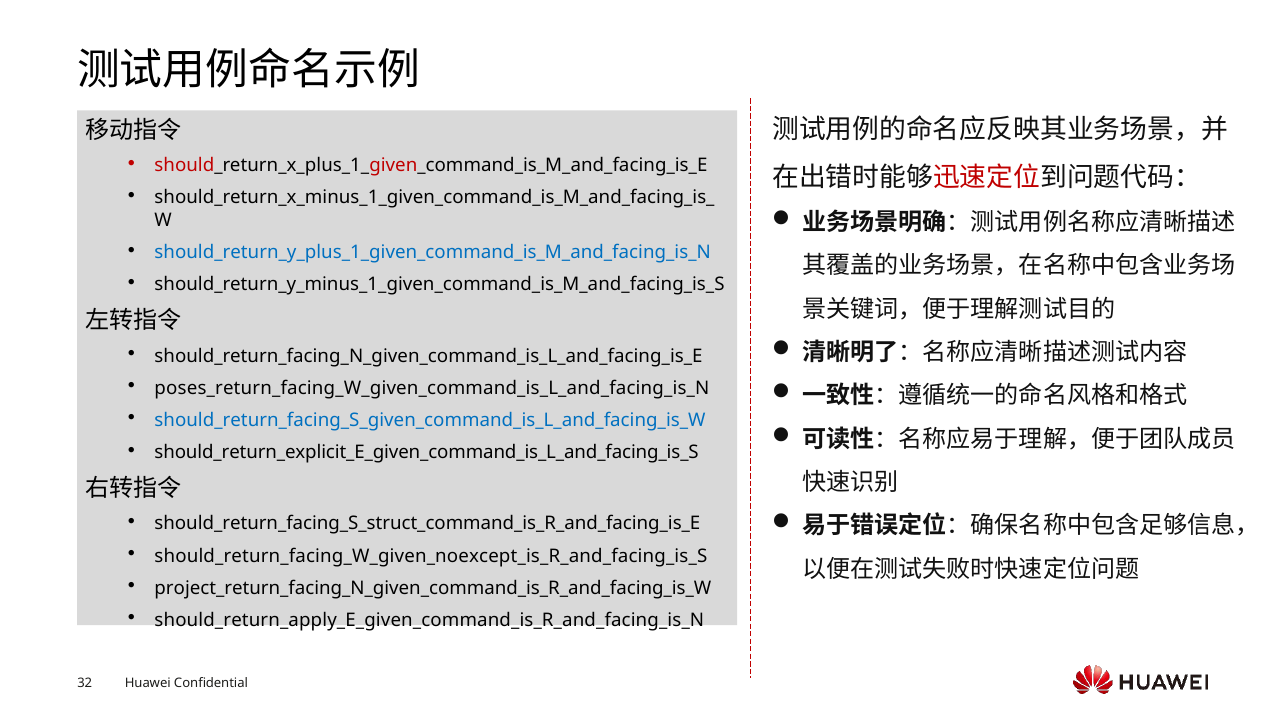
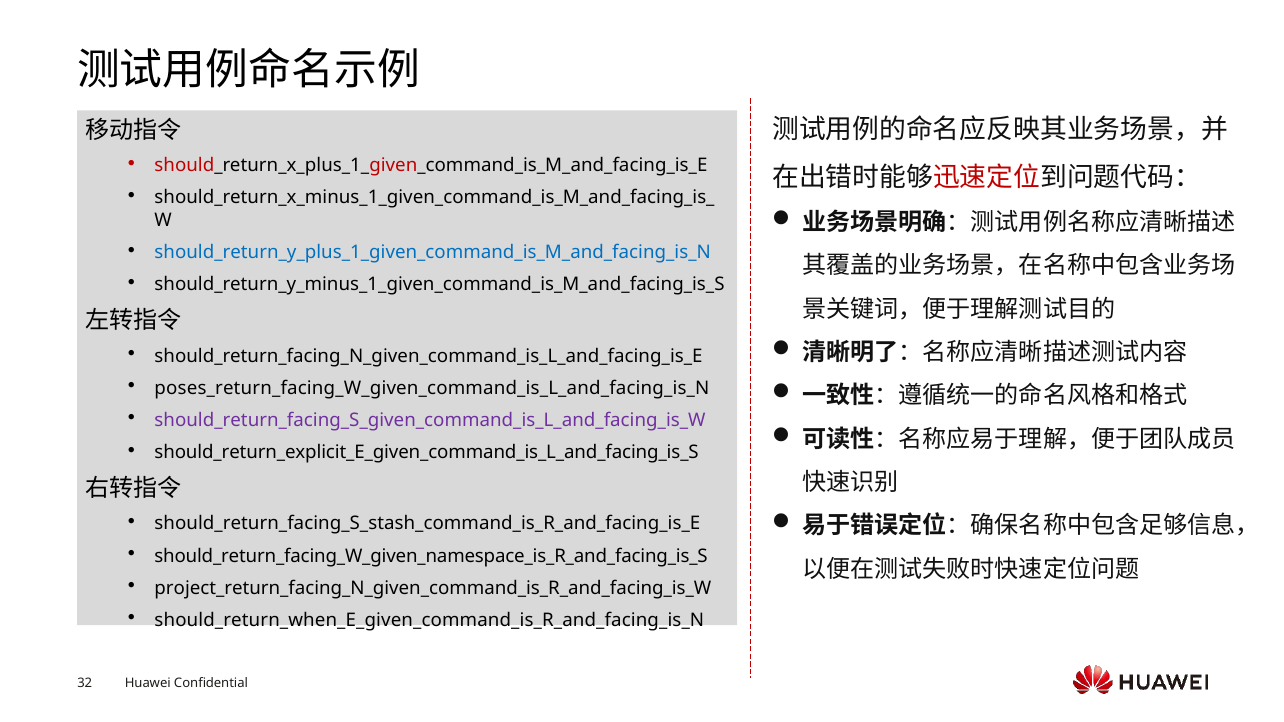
should_return_facing_S_given_command_is_L_and_facing_is_W colour: blue -> purple
should_return_facing_S_struct_command_is_R_and_facing_is_E: should_return_facing_S_struct_command_is_R_and_facing_is_E -> should_return_facing_S_stash_command_is_R_and_facing_is_E
should_return_facing_W_given_noexcept_is_R_and_facing_is_S: should_return_facing_W_given_noexcept_is_R_and_facing_is_S -> should_return_facing_W_given_namespace_is_R_and_facing_is_S
should_return_apply_E_given_command_is_R_and_facing_is_N: should_return_apply_E_given_command_is_R_and_facing_is_N -> should_return_when_E_given_command_is_R_and_facing_is_N
